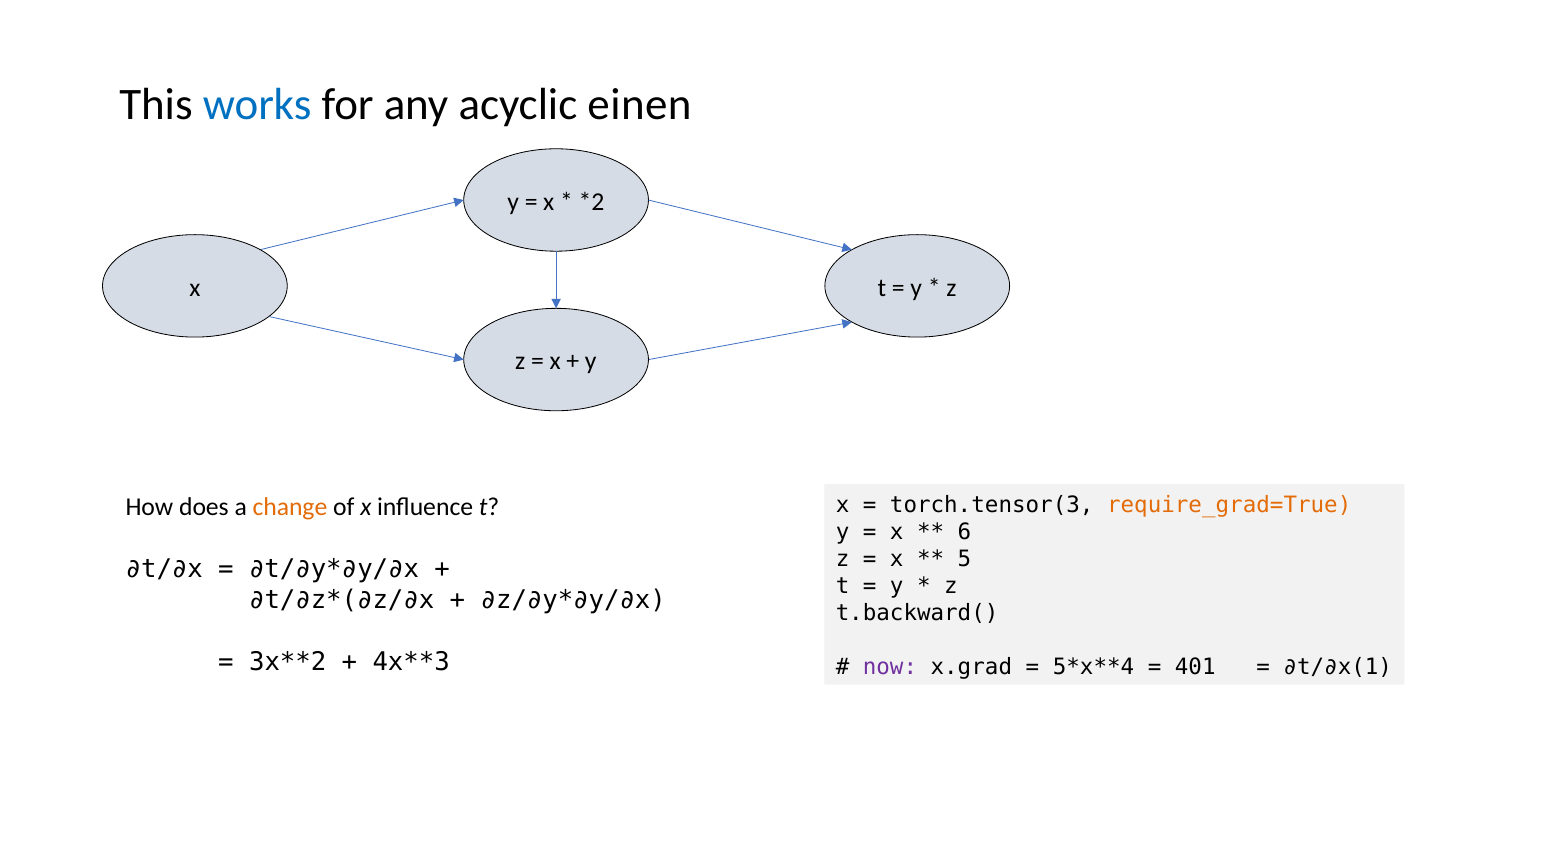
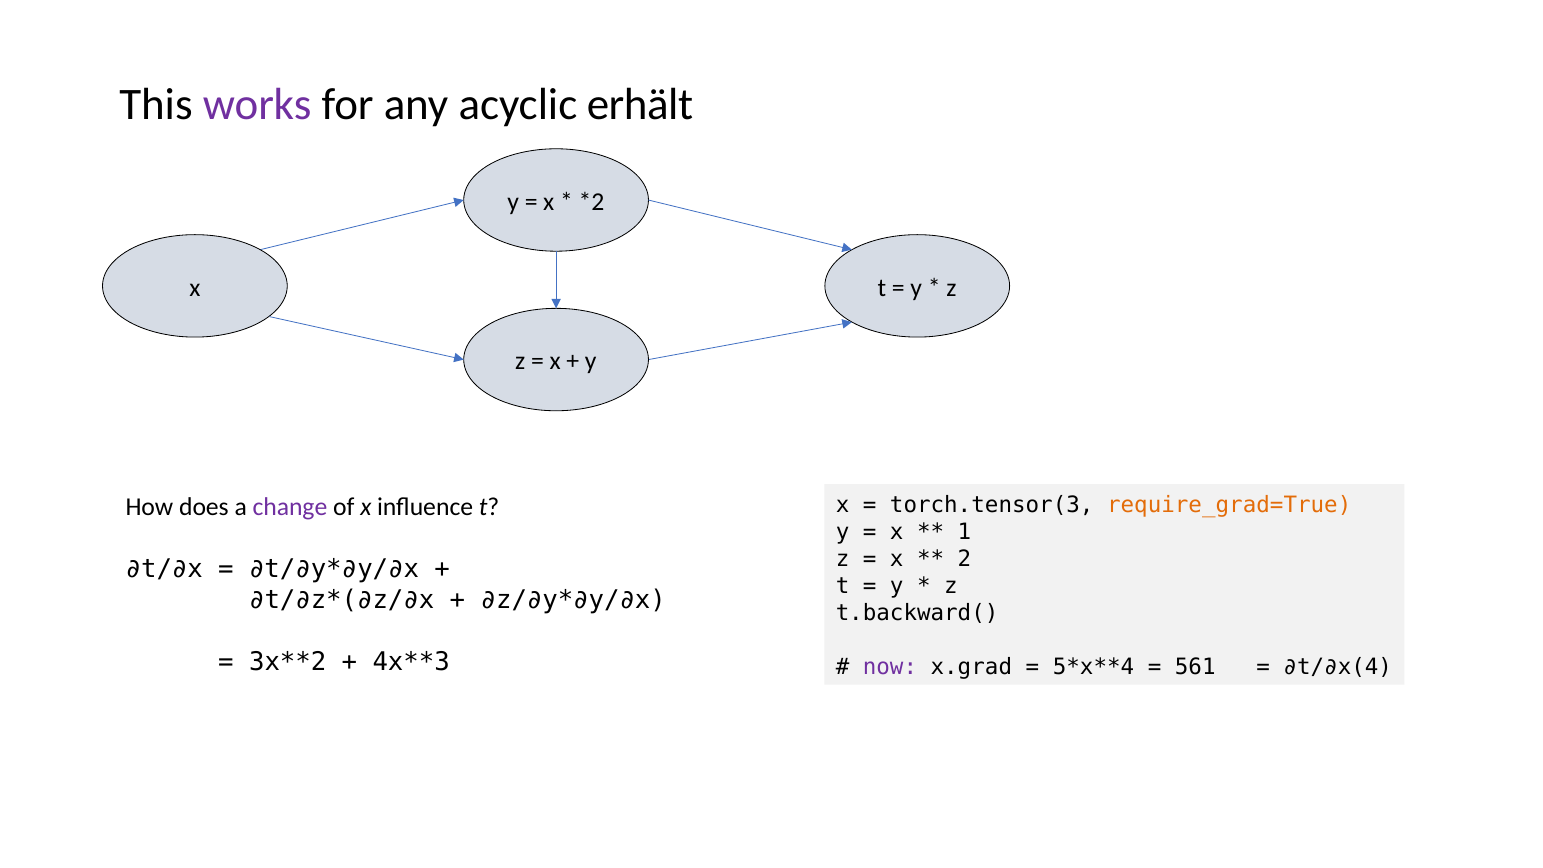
works colour: blue -> purple
einen: einen -> erhält
change colour: orange -> purple
6: 6 -> 1
5: 5 -> 2
401: 401 -> 561
∂t/∂x(1: ∂t/∂x(1 -> ∂t/∂x(4
